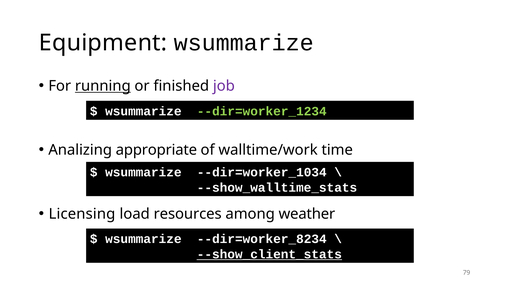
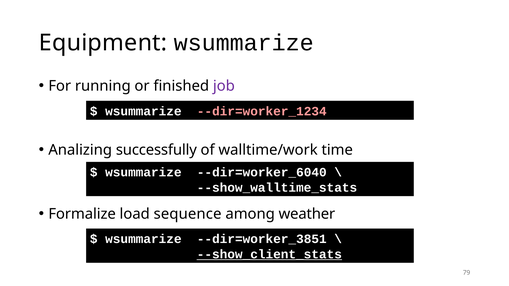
running underline: present -> none
--dir=worker_1234 colour: light green -> pink
appropriate: appropriate -> successfully
--dir=worker_1034: --dir=worker_1034 -> --dir=worker_6040
Licensing: Licensing -> Formalize
resources: resources -> sequence
--dir=worker_8234: --dir=worker_8234 -> --dir=worker_3851
